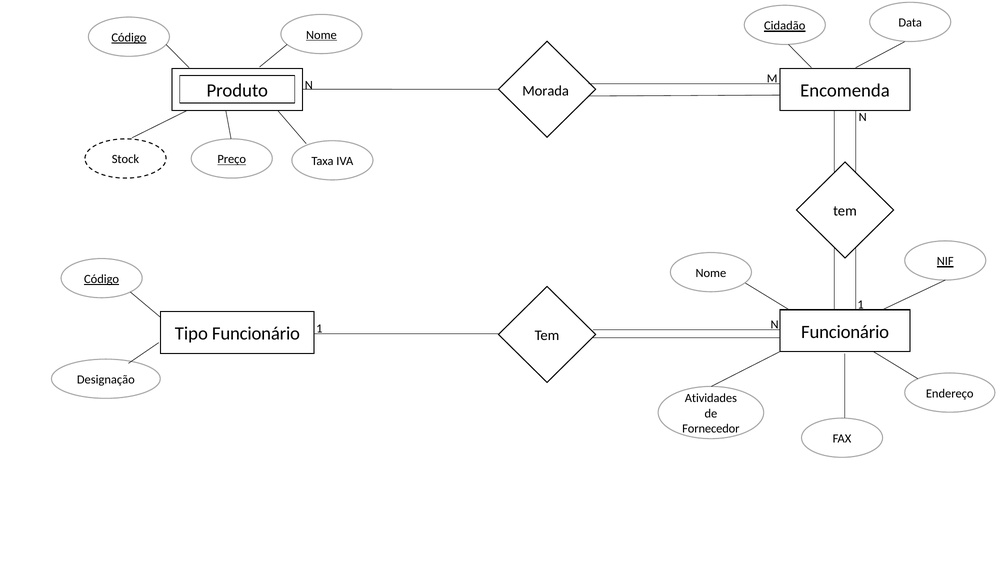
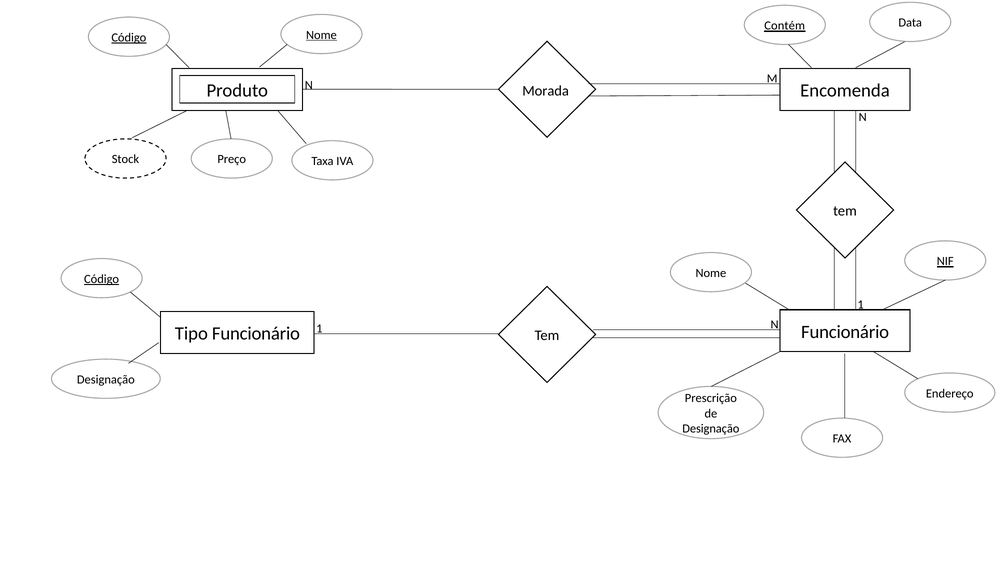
Cidadão: Cidadão -> Contém
Preço underline: present -> none
Atividades: Atividades -> Prescrição
Fornecedor at (711, 428): Fornecedor -> Designação
